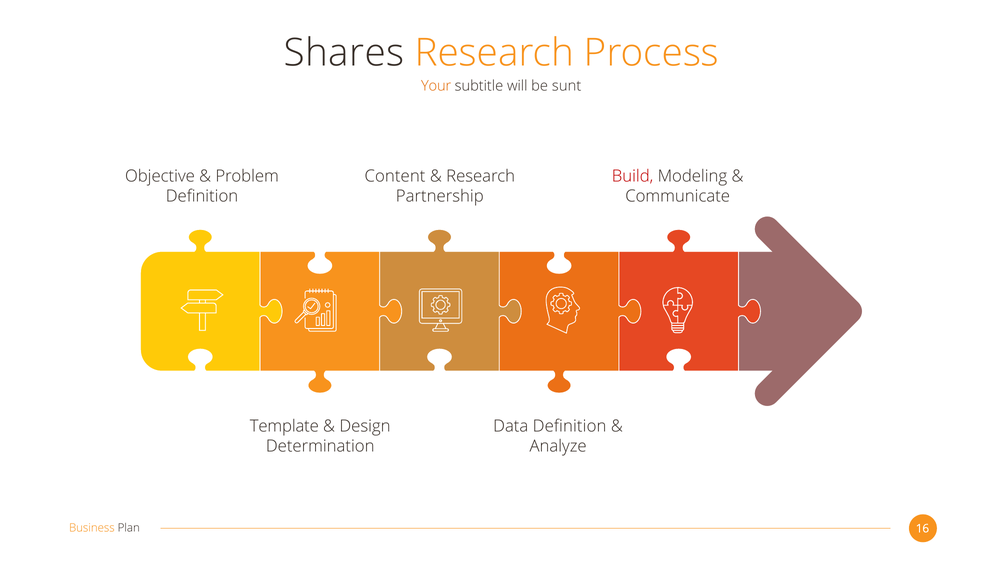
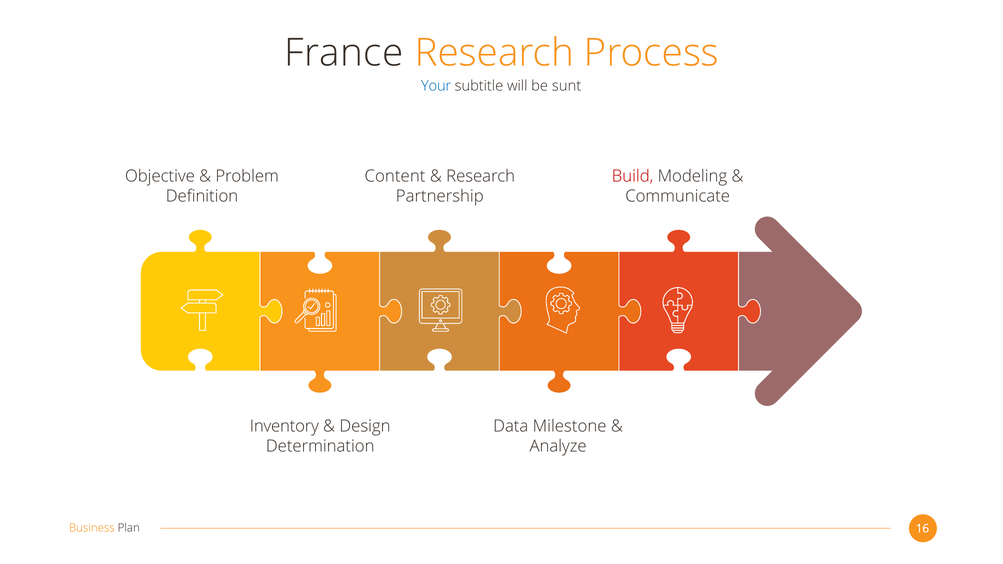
Shares: Shares -> France
Your colour: orange -> blue
Template: Template -> Inventory
Data Definition: Definition -> Milestone
